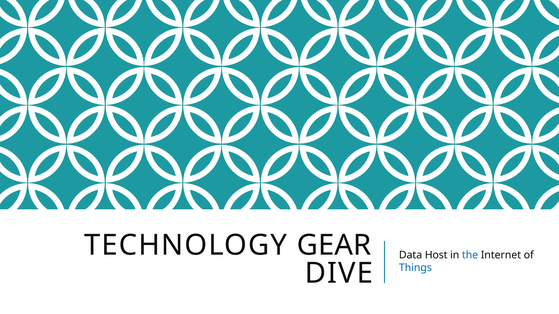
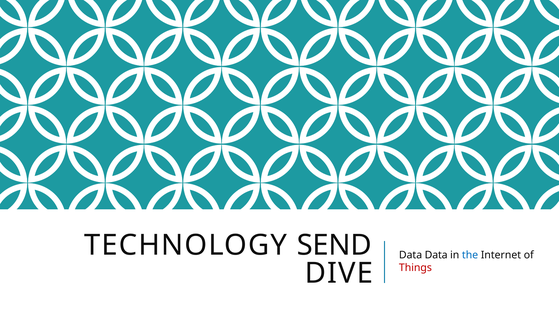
GEAR: GEAR -> SEND
Data Host: Host -> Data
Things colour: blue -> red
